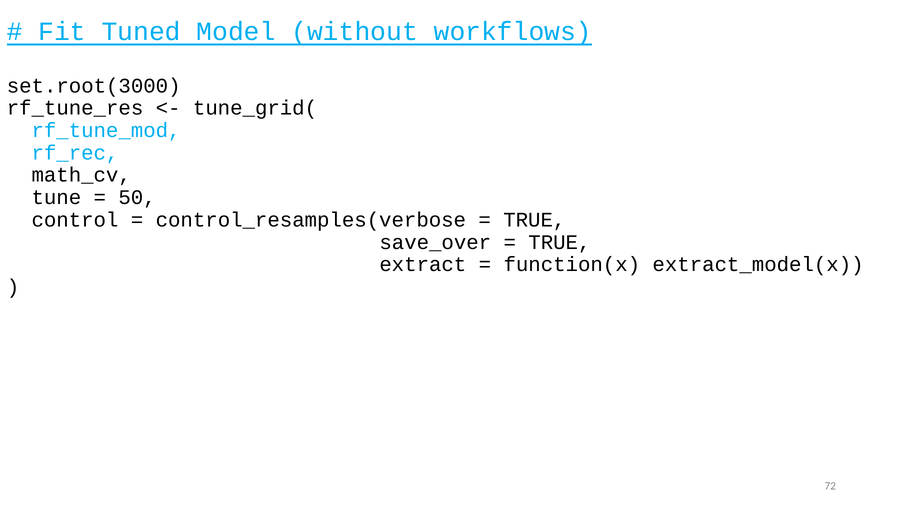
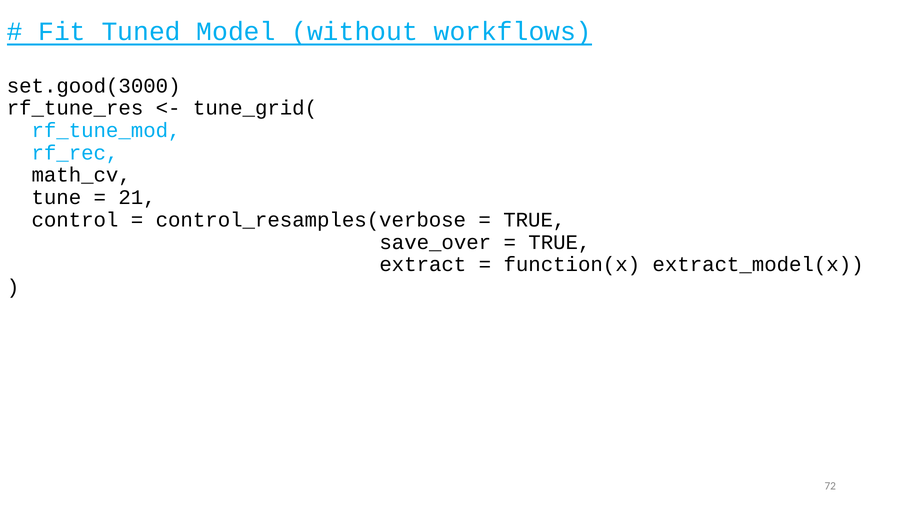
set.root(3000: set.root(3000 -> set.good(3000
50: 50 -> 21
